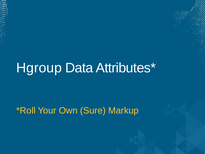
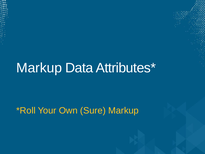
Hgroup at (39, 68): Hgroup -> Markup
